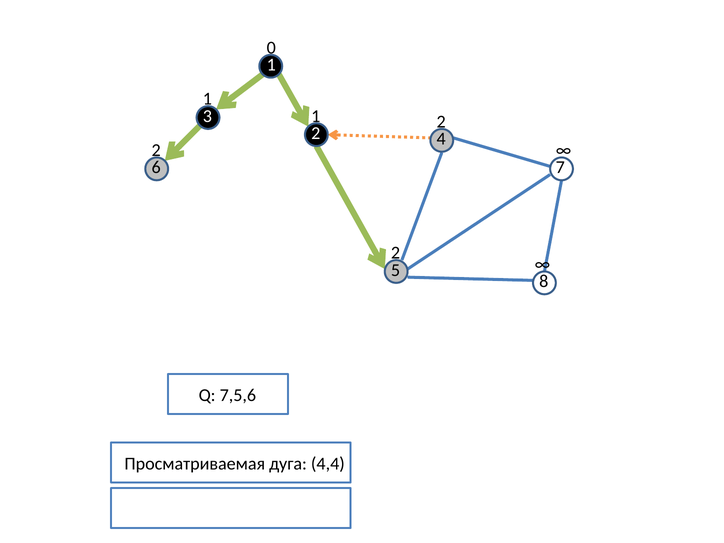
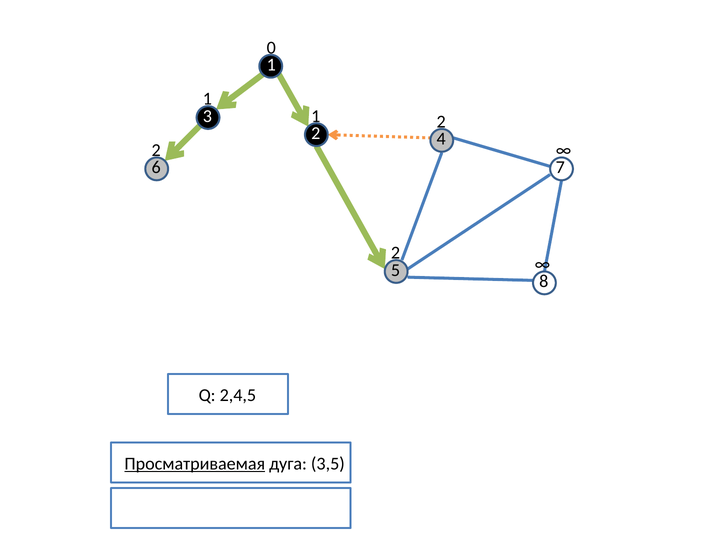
7,5,6: 7,5,6 -> 2,4,5
Просматриваемая underline: none -> present
4,4: 4,4 -> 3,5
